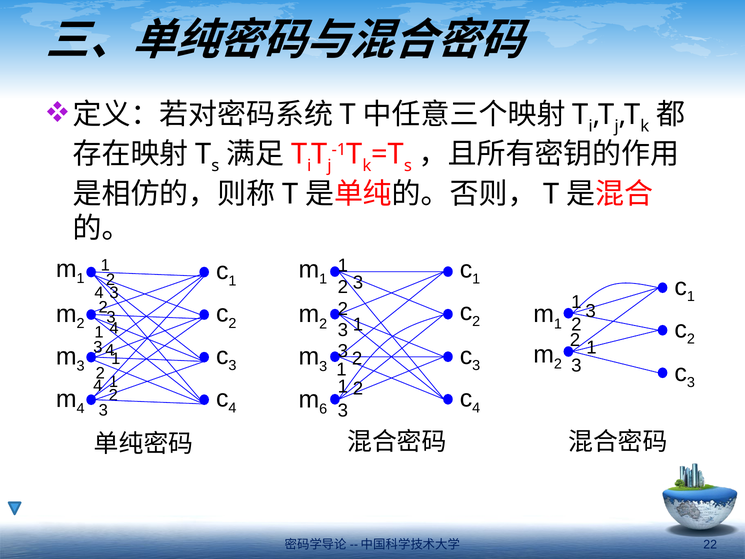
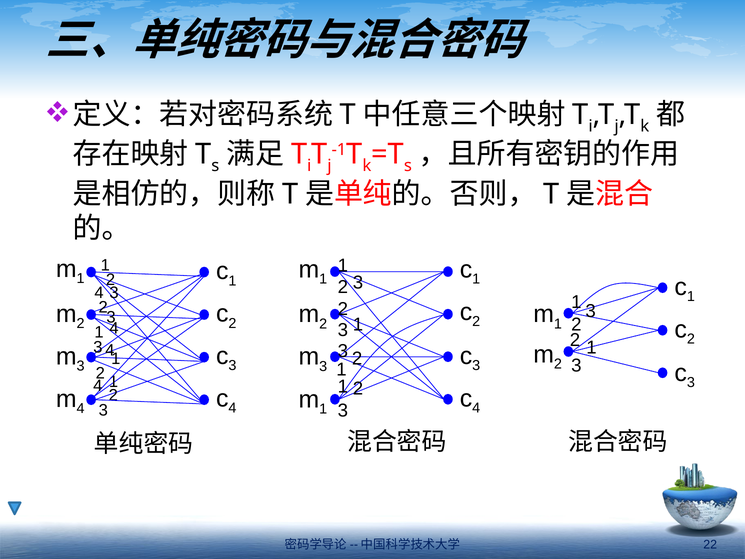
6 at (323, 409): 6 -> 1
